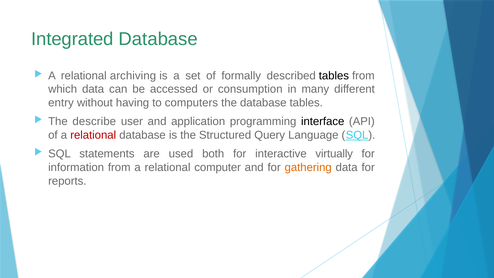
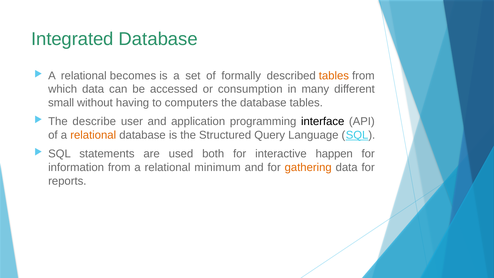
archiving: archiving -> becomes
tables at (334, 76) colour: black -> orange
entry: entry -> small
relational at (93, 135) colour: red -> orange
virtually: virtually -> happen
computer: computer -> minimum
